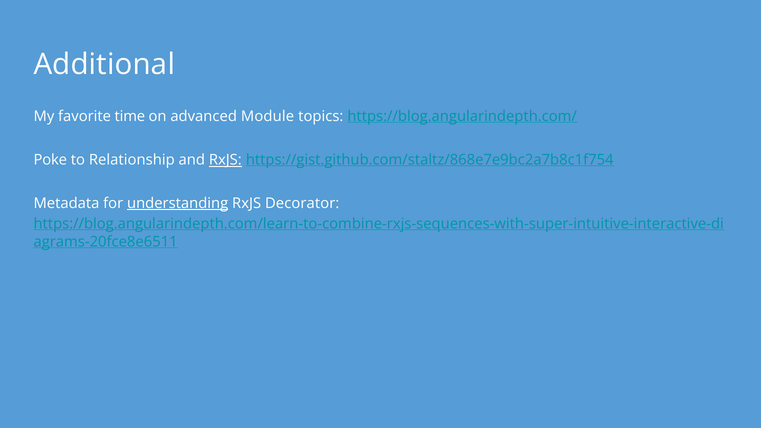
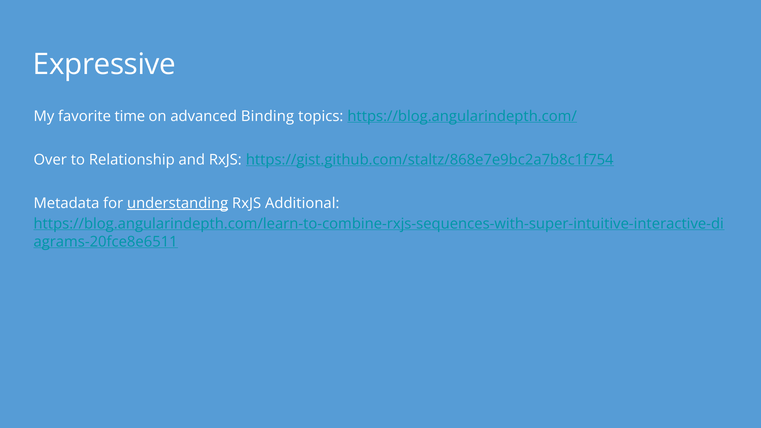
Additional: Additional -> Expressive
Module: Module -> Binding
Poke: Poke -> Over
RxJS at (225, 160) underline: present -> none
Decorator: Decorator -> Additional
